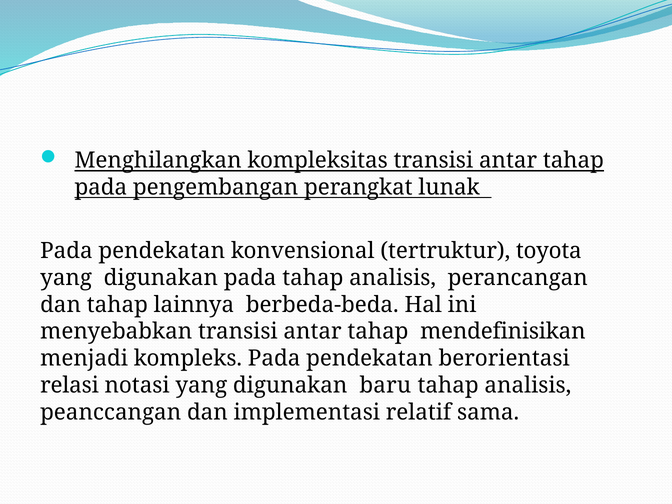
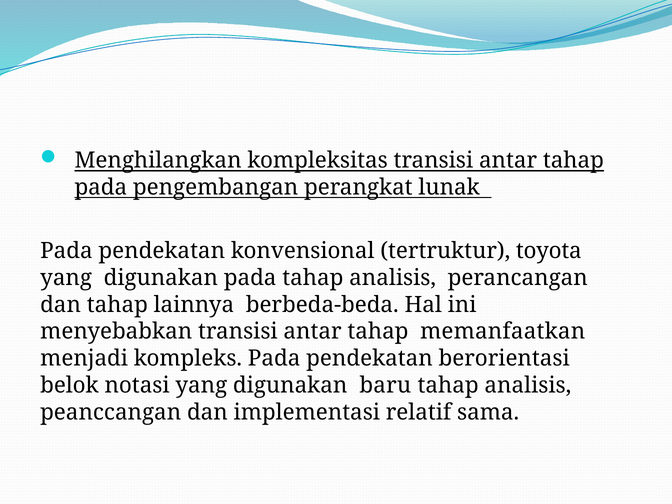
mendefinisikan: mendefinisikan -> memanfaatkan
relasi: relasi -> belok
